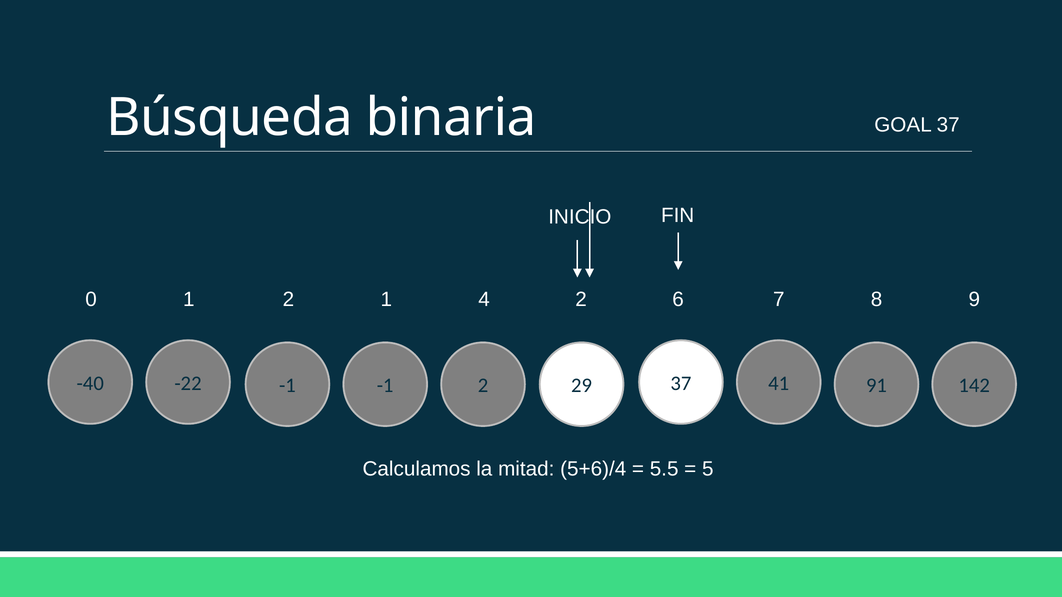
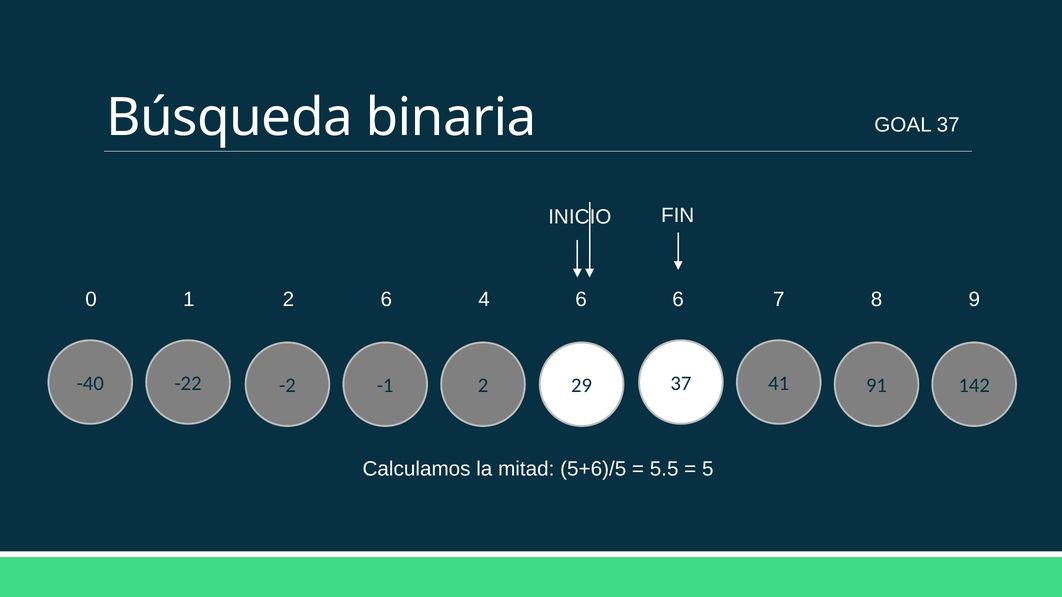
2 1: 1 -> 6
4 2: 2 -> 6
-22 -1: -1 -> -2
5+6)/4: 5+6)/4 -> 5+6)/5
